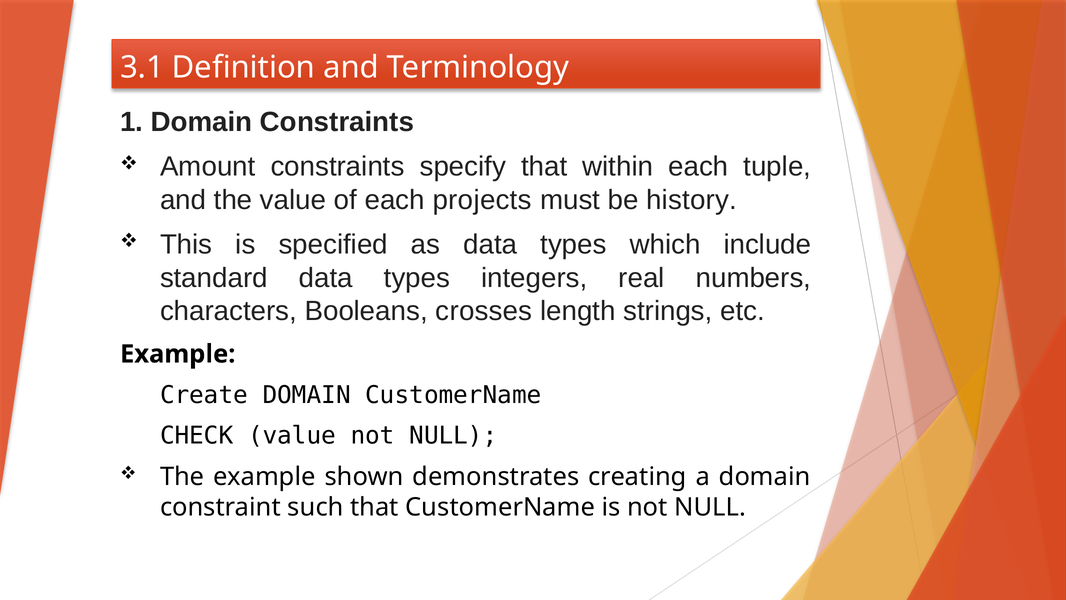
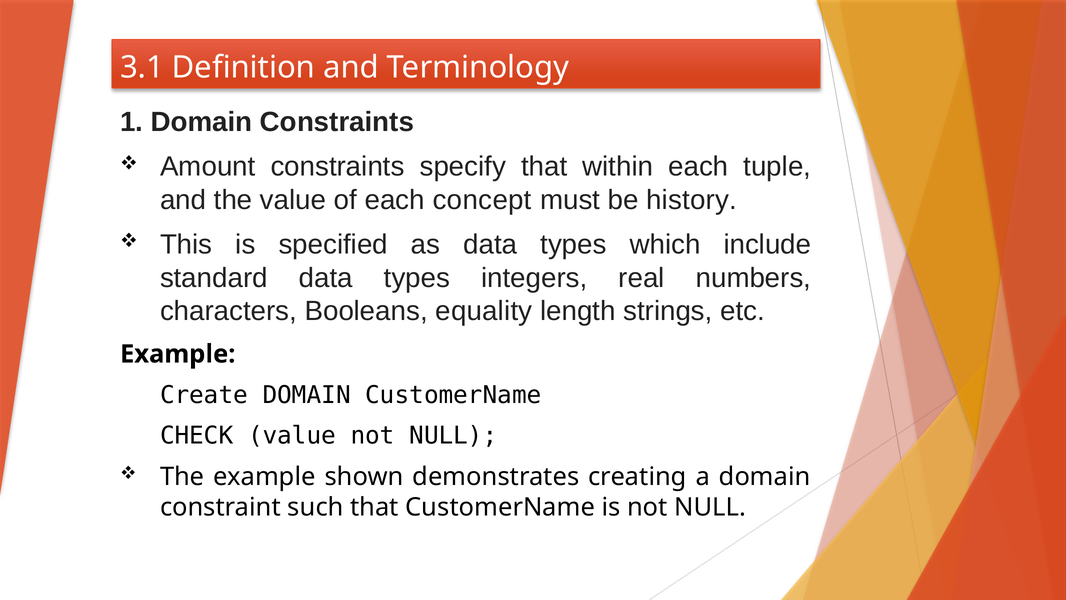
projects: projects -> concept
crosses: crosses -> equality
